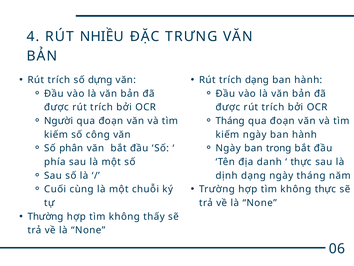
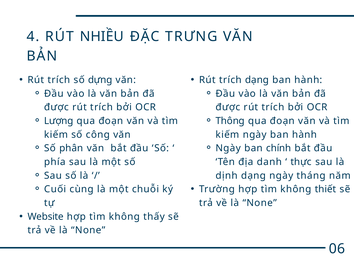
Người: Người -> Lượng
Tháng at (230, 121): Tháng -> Thông
trong: trong -> chính
không thực: thực -> thiết
Thường: Thường -> Website
